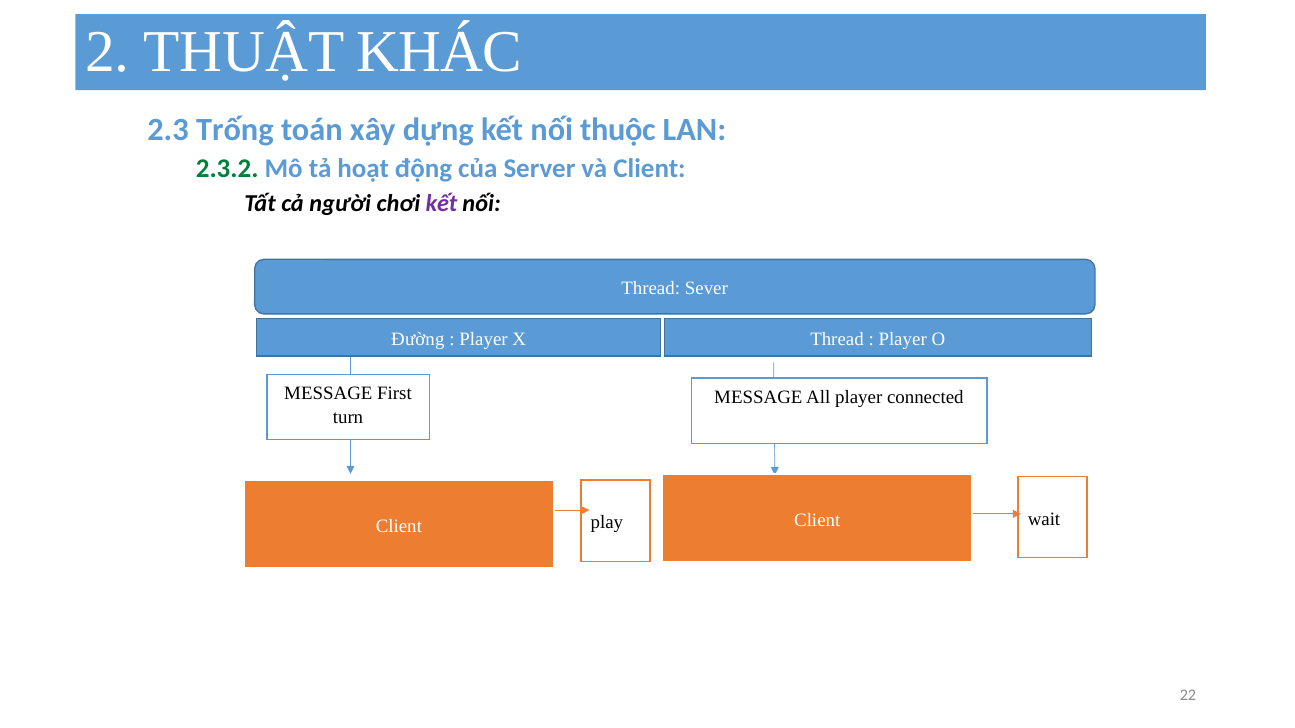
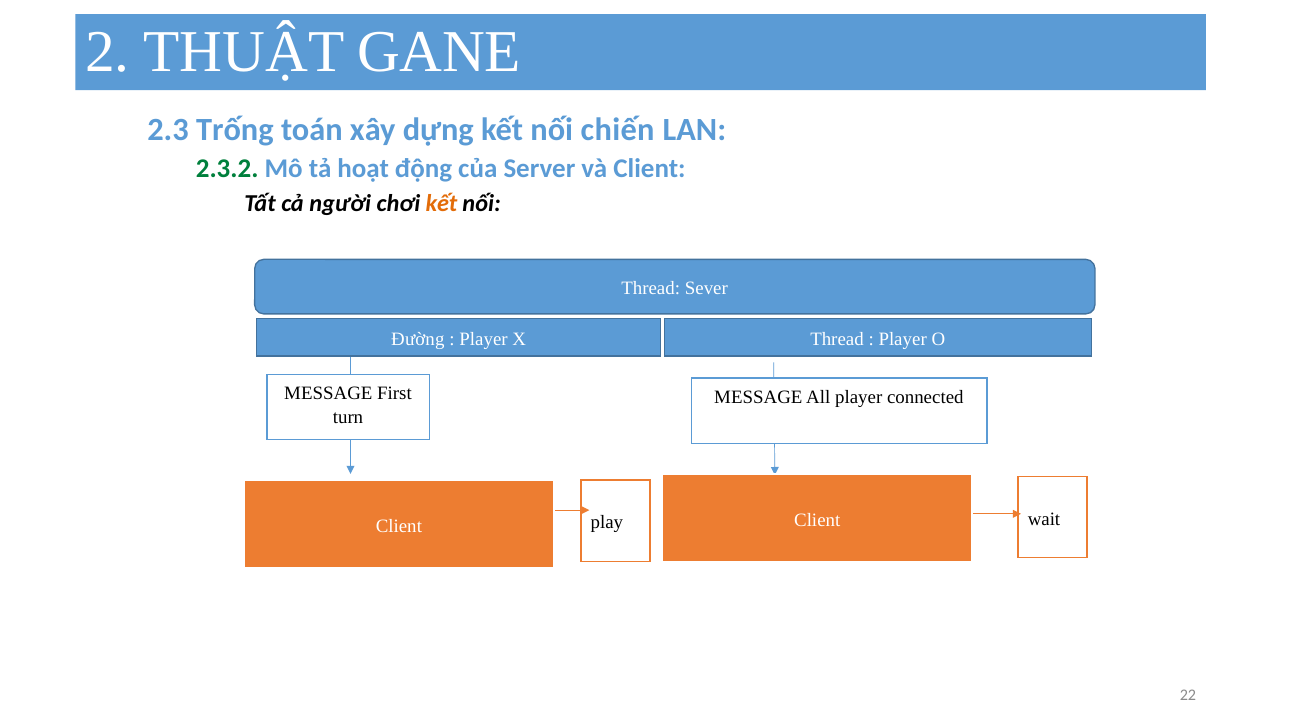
KHÁC: KHÁC -> GANE
thuộc: thuộc -> chiến
kết at (441, 203) colour: purple -> orange
